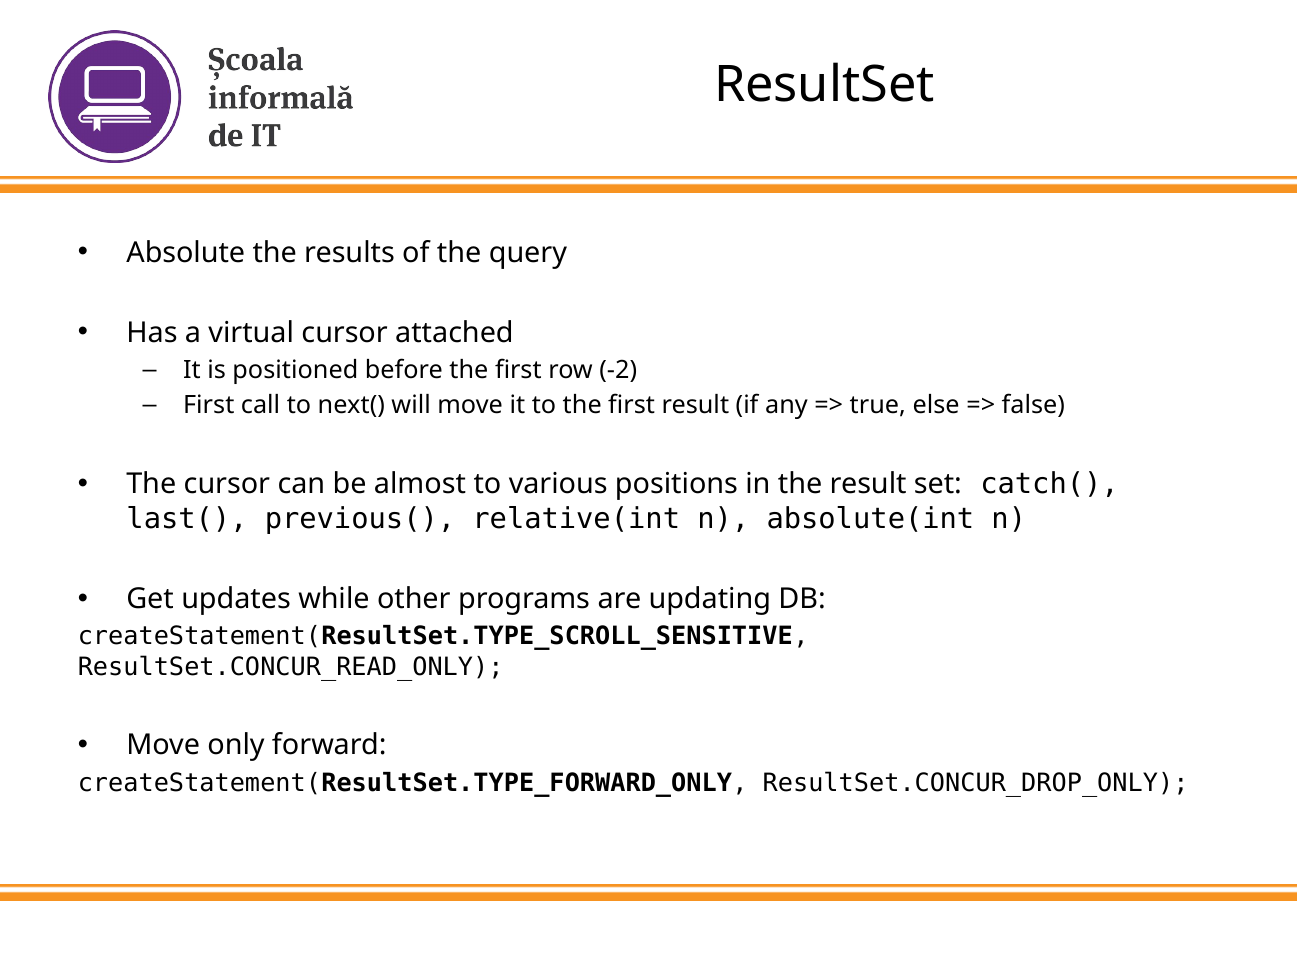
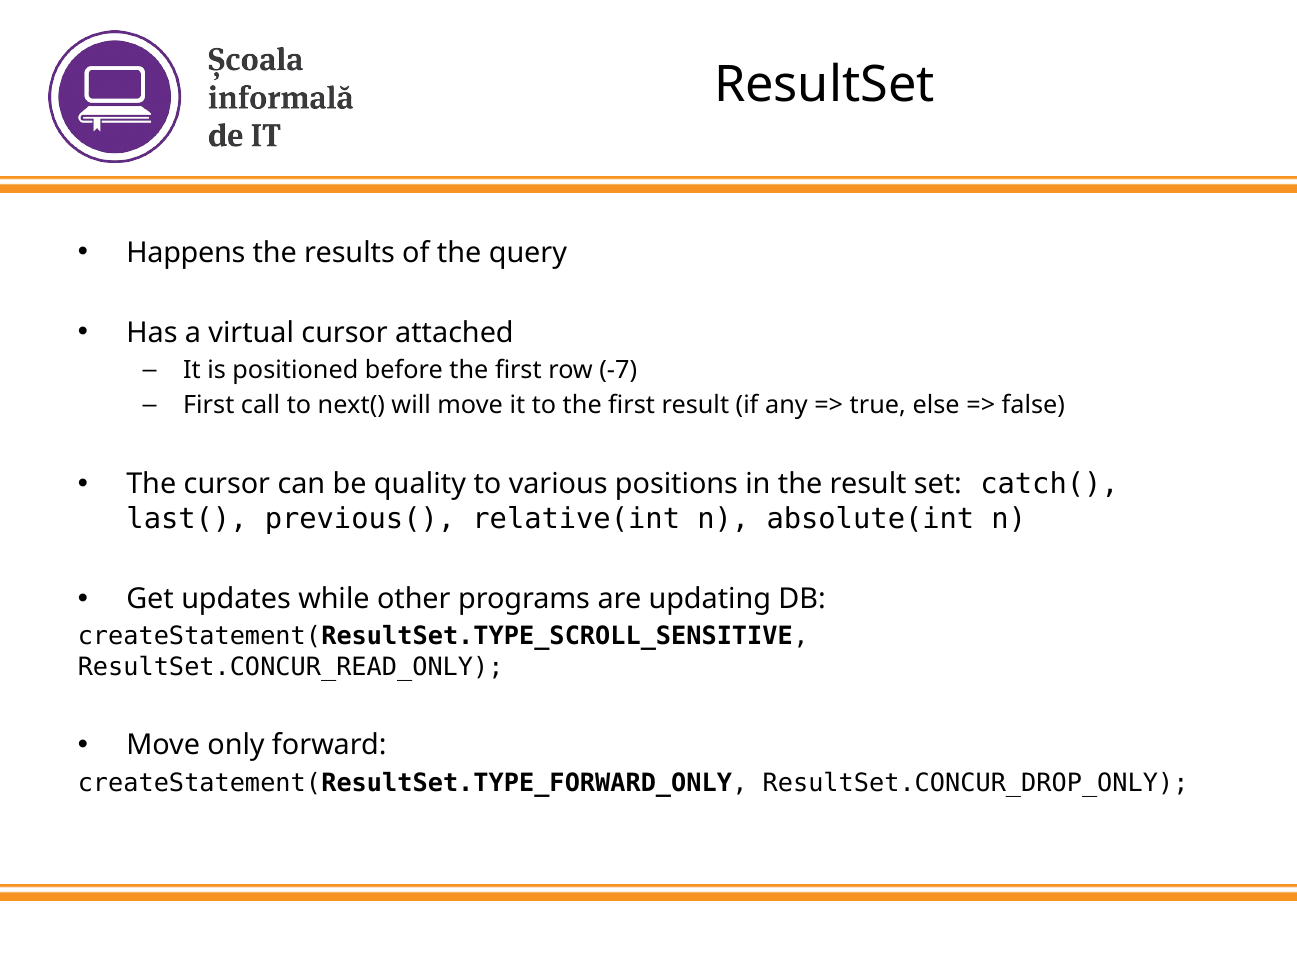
Absolute: Absolute -> Happens
-2: -2 -> -7
almost: almost -> quality
